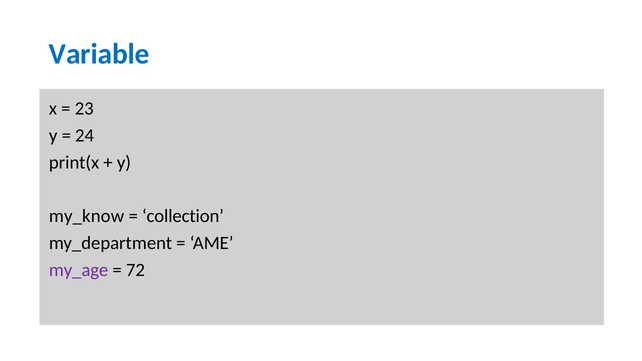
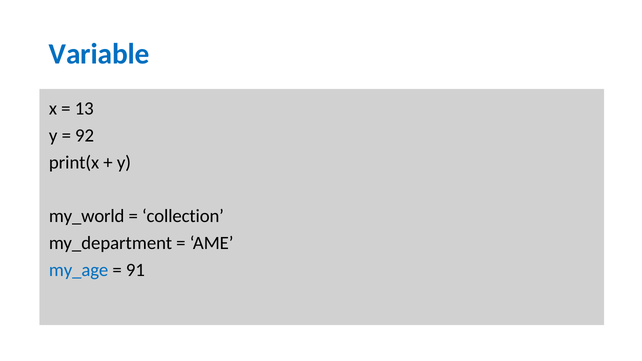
23: 23 -> 13
24: 24 -> 92
my_know: my_know -> my_world
my_age colour: purple -> blue
72: 72 -> 91
